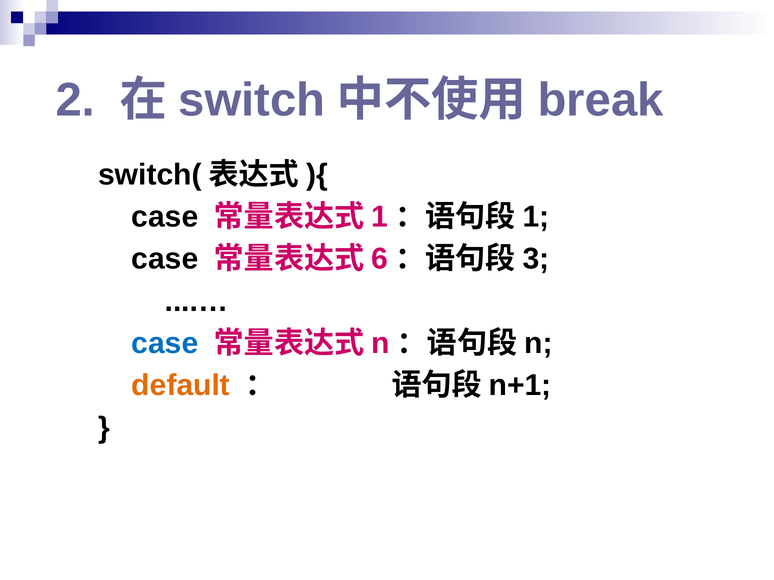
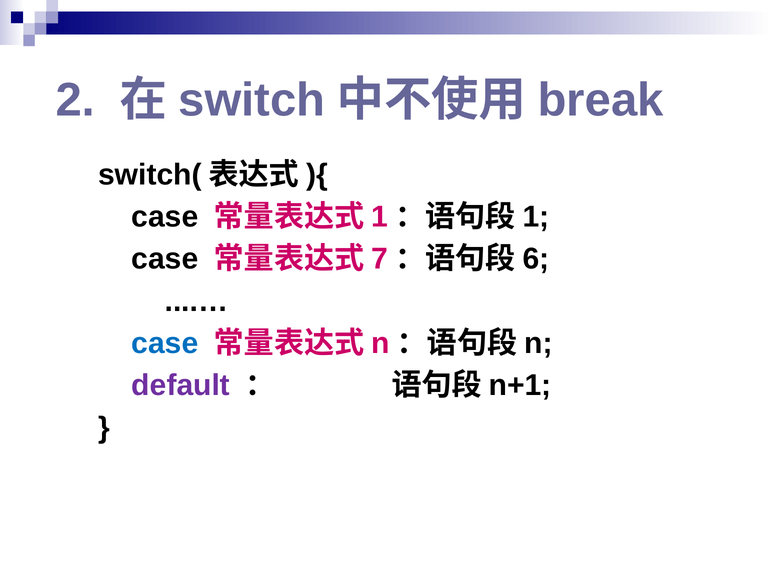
6: 6 -> 7
3: 3 -> 6
default colour: orange -> purple
